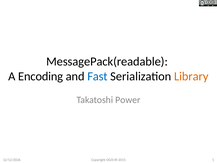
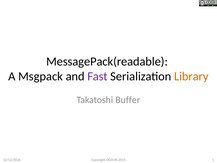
Encoding: Encoding -> Msgpack
Fast colour: blue -> purple
Power: Power -> Buffer
